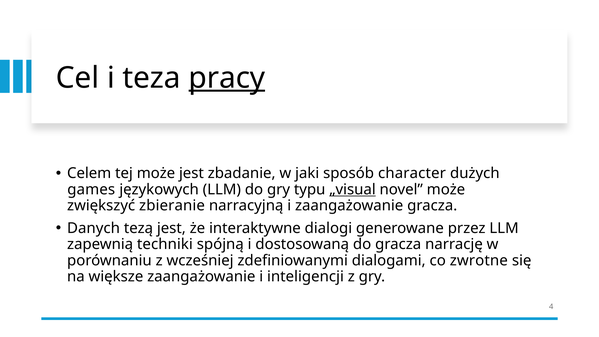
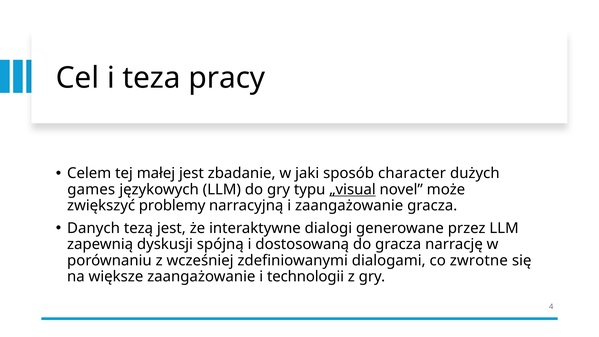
pracy underline: present -> none
tej może: może -> małej
zbieranie: zbieranie -> problemy
techniki: techniki -> dyskusji
inteligencji: inteligencji -> technologii
